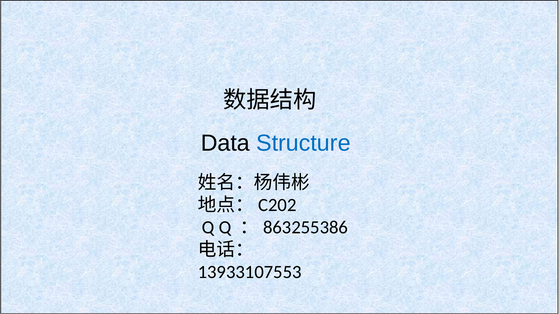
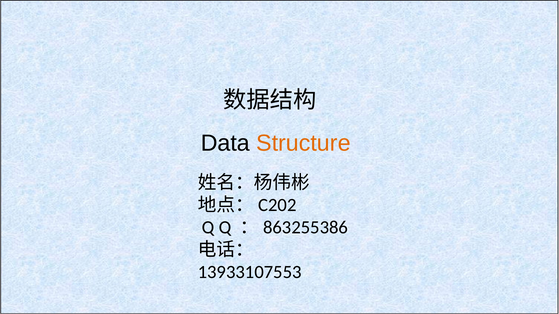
Structure colour: blue -> orange
